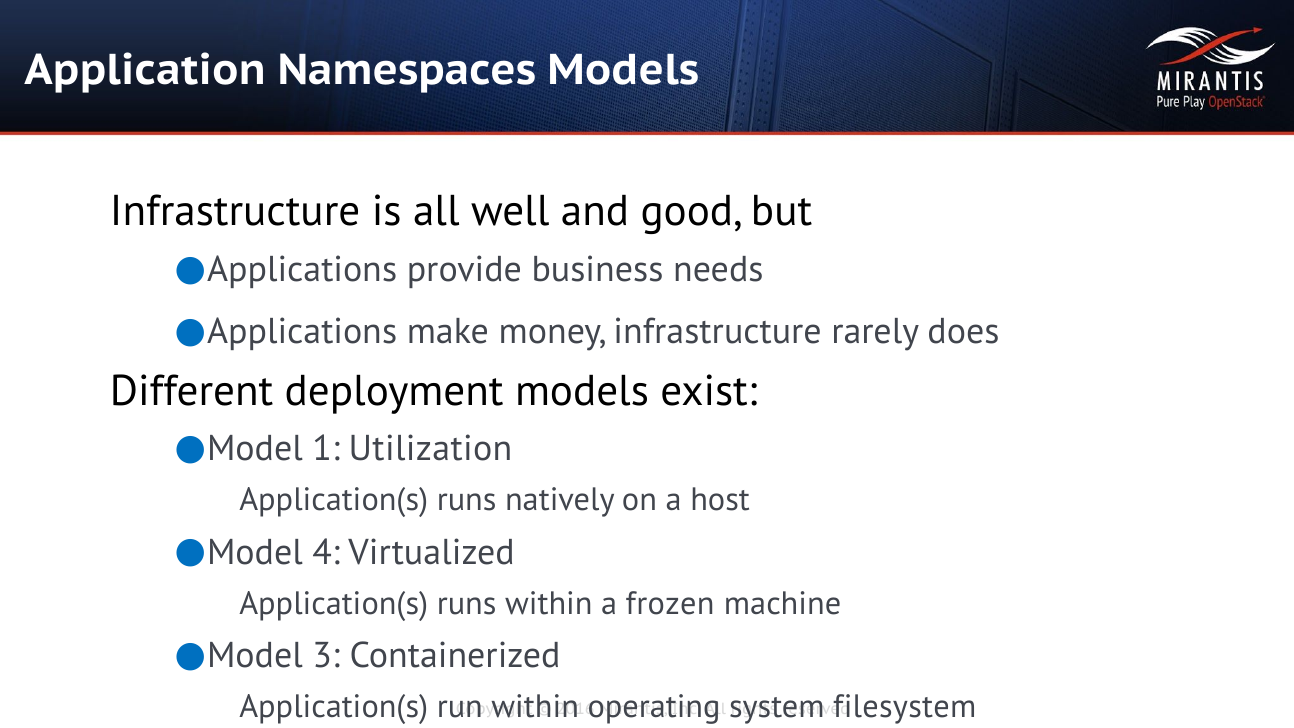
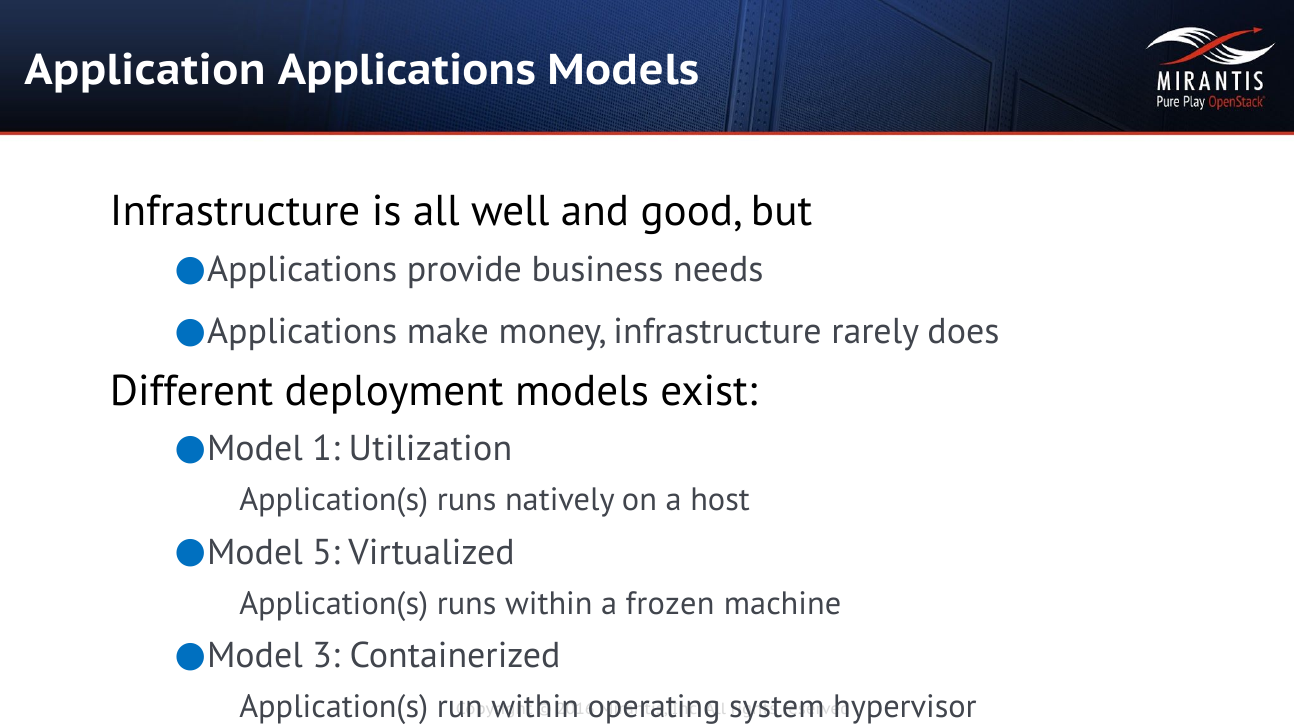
Namespaces: Namespaces -> Applications
4: 4 -> 5
filesystem: filesystem -> hypervisor
